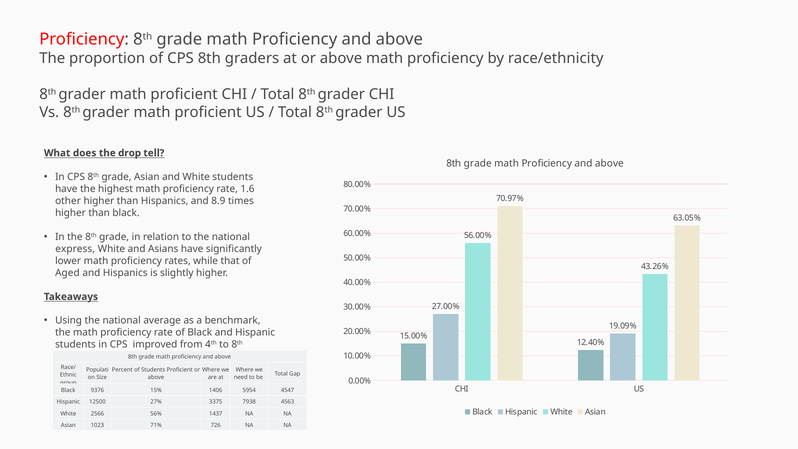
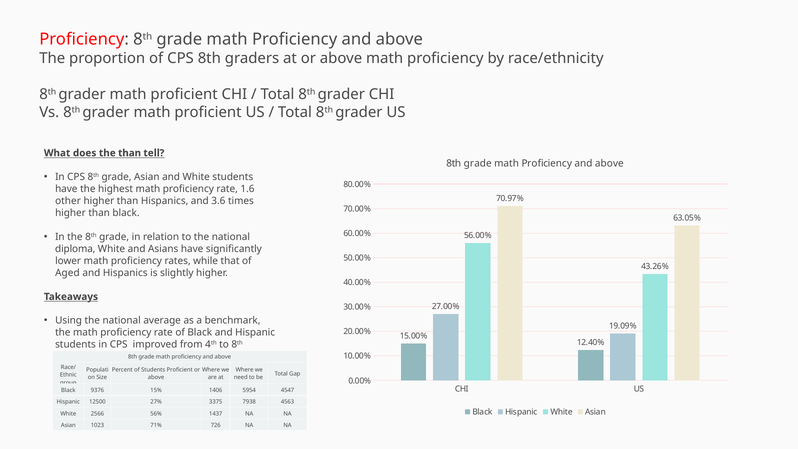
the drop: drop -> than
8.9: 8.9 -> 3.6
express: express -> diploma
